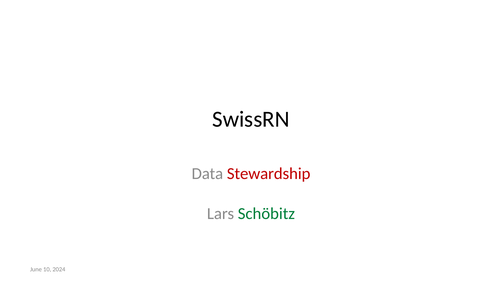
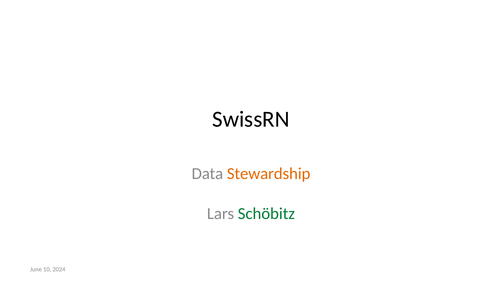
Stewardship colour: red -> orange
